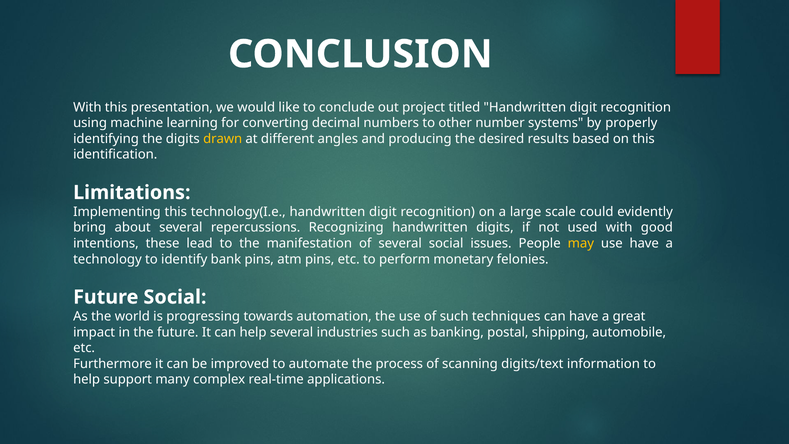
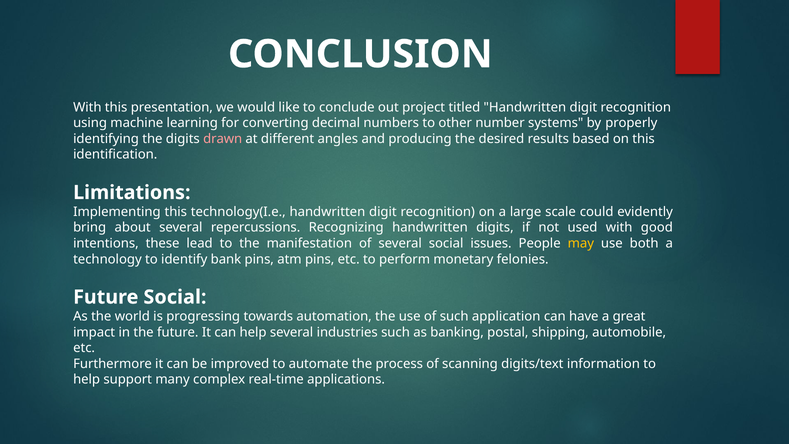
drawn colour: yellow -> pink
use have: have -> both
techniques: techniques -> application
